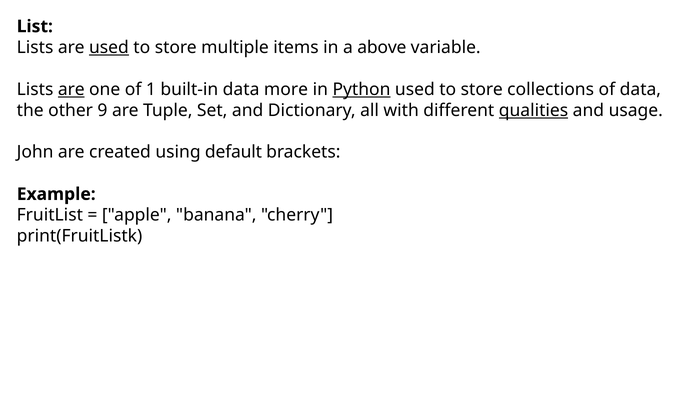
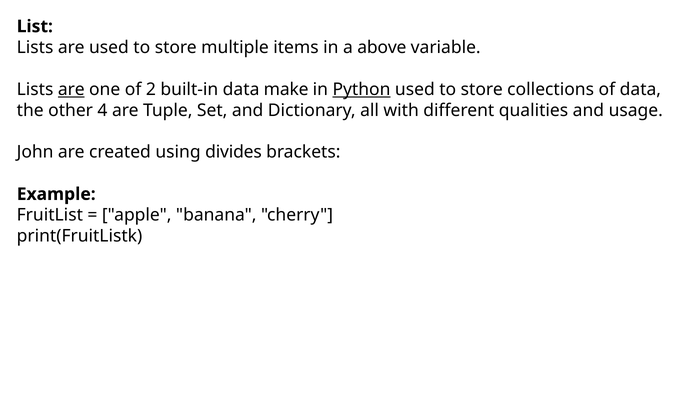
used at (109, 47) underline: present -> none
1: 1 -> 2
more: more -> make
9: 9 -> 4
qualities underline: present -> none
default: default -> divides
